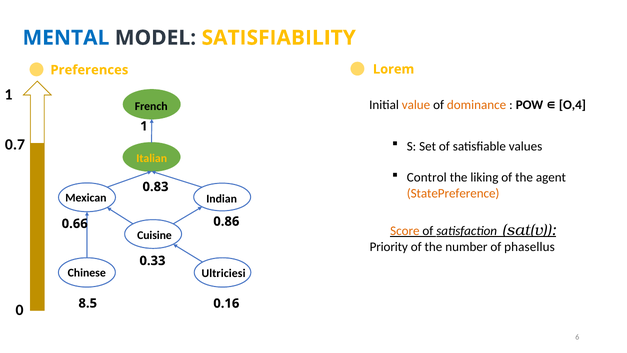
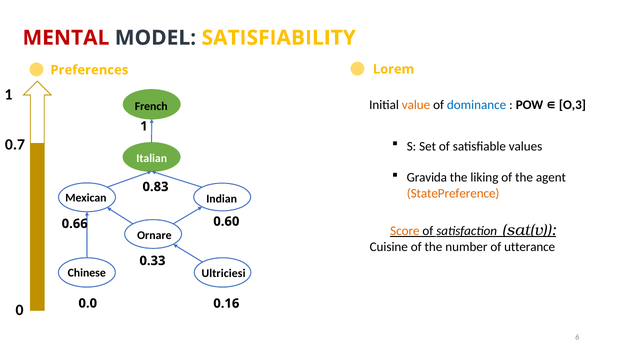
MENTAL colour: blue -> red
dominance colour: orange -> blue
O,4: O,4 -> O,3
Italian colour: yellow -> white
Control: Control -> Gravida
0.86: 0.86 -> 0.60
Cuisine: Cuisine -> Ornare
Priority: Priority -> Cuisine
phasellus: phasellus -> utterance
8.5: 8.5 -> 0.0
